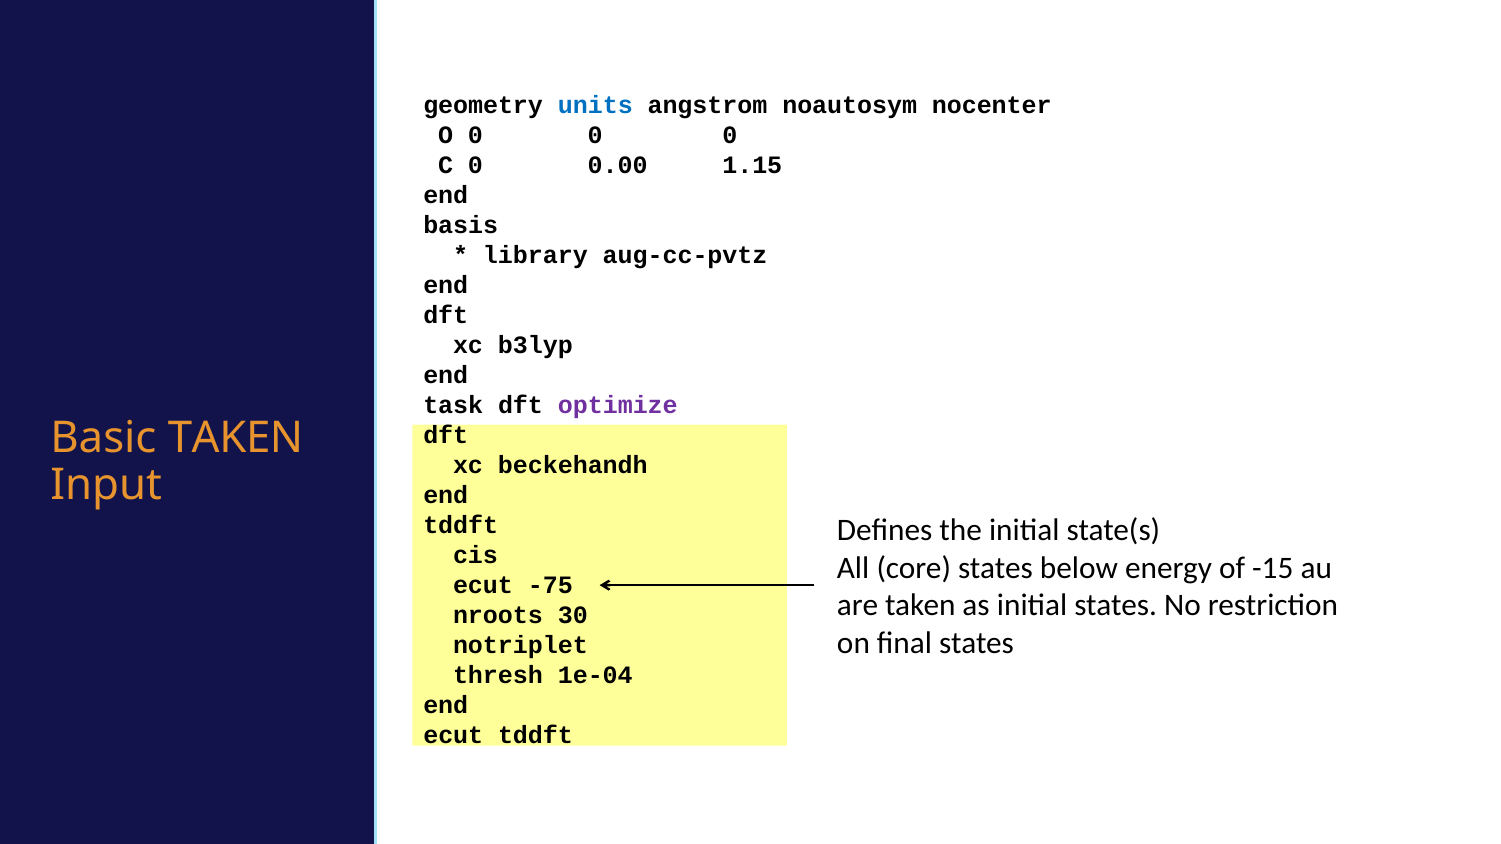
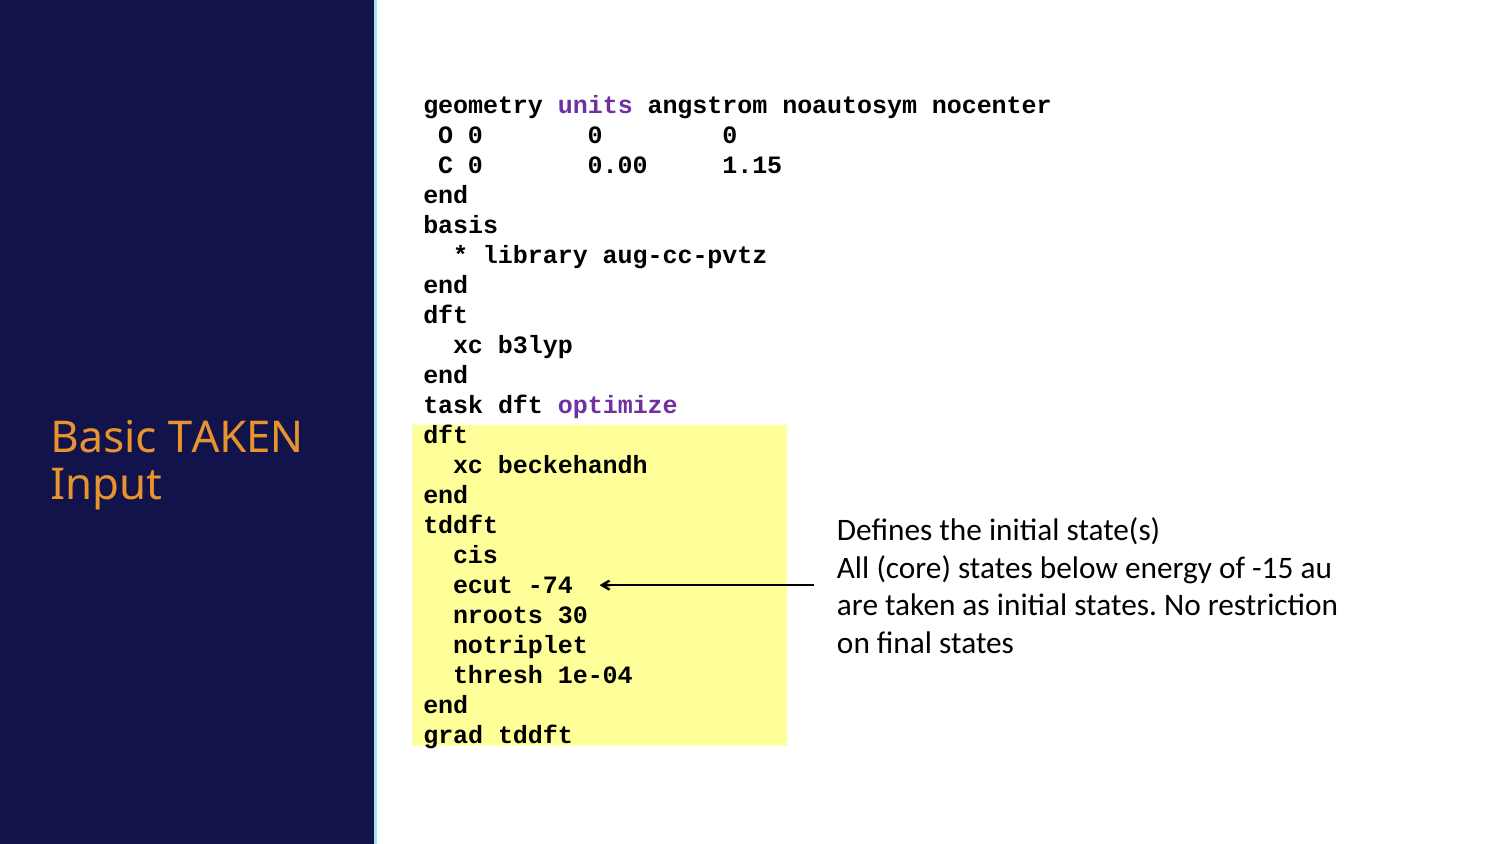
units colour: blue -> purple
-75: -75 -> -74
ecut at (453, 735): ecut -> grad
